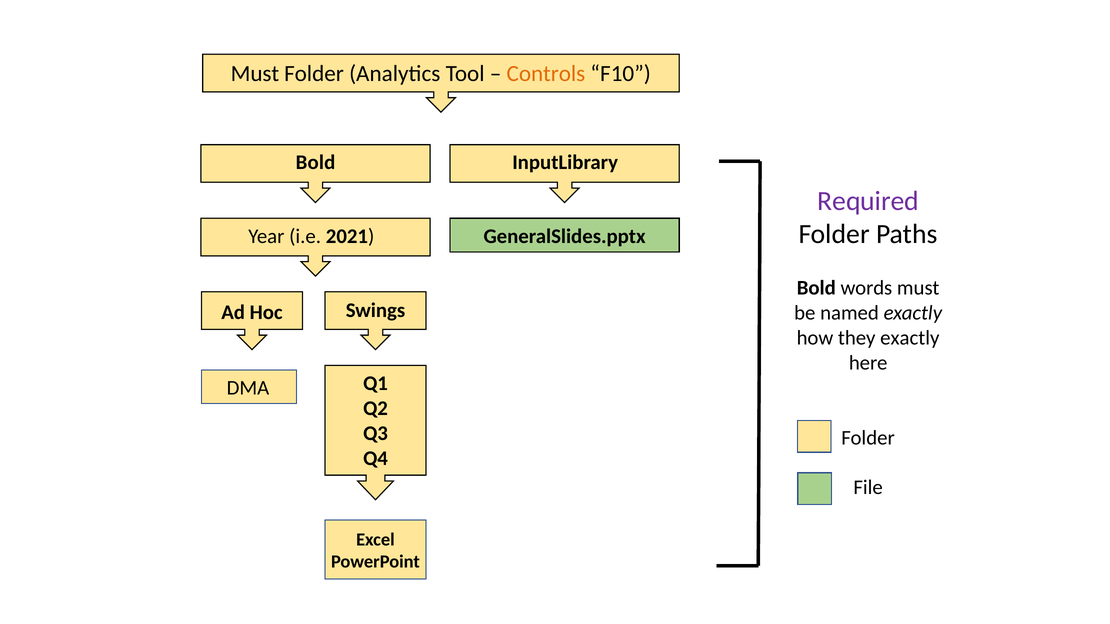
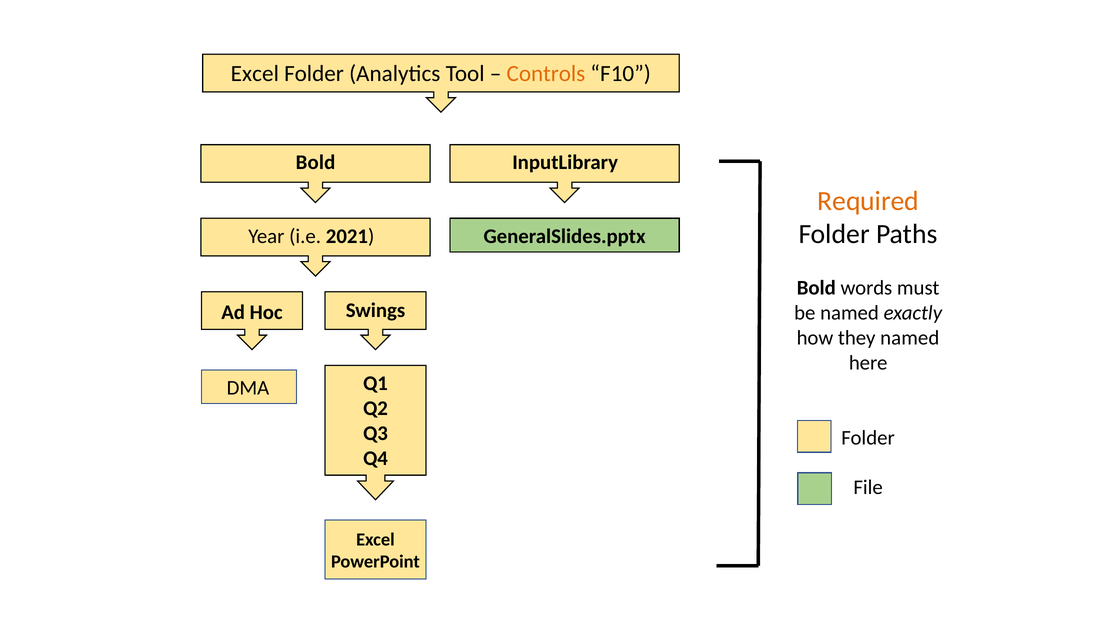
Must at (255, 74): Must -> Excel
Required colour: purple -> orange
they exactly: exactly -> named
